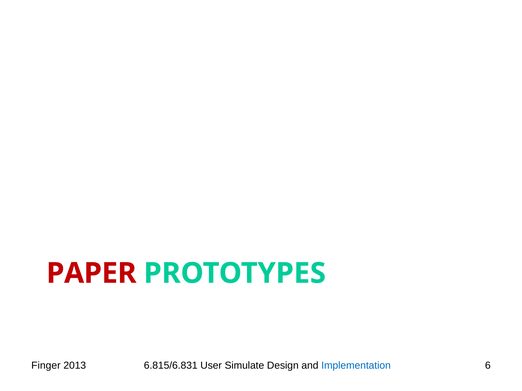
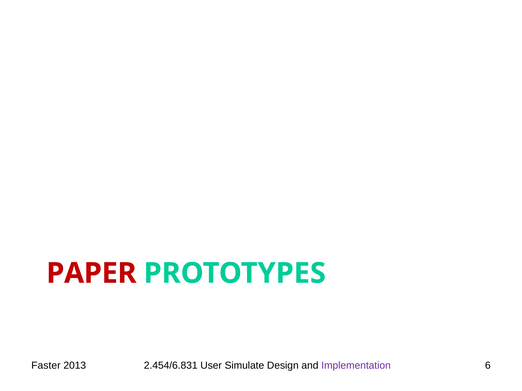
Finger: Finger -> Faster
6.815/6.831: 6.815/6.831 -> 2.454/6.831
Implementation colour: blue -> purple
